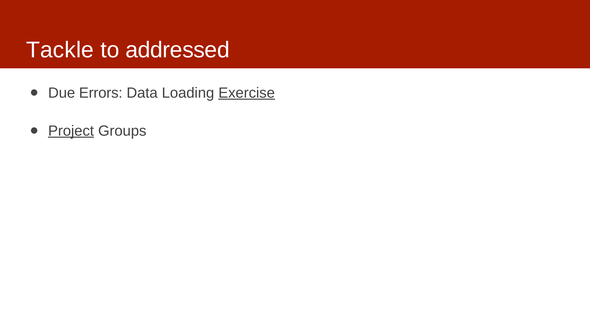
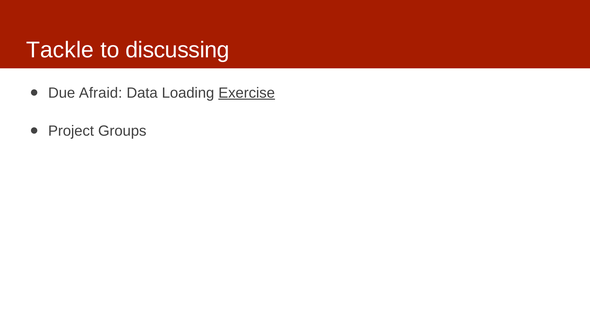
addressed: addressed -> discussing
Errors: Errors -> Afraid
Project underline: present -> none
